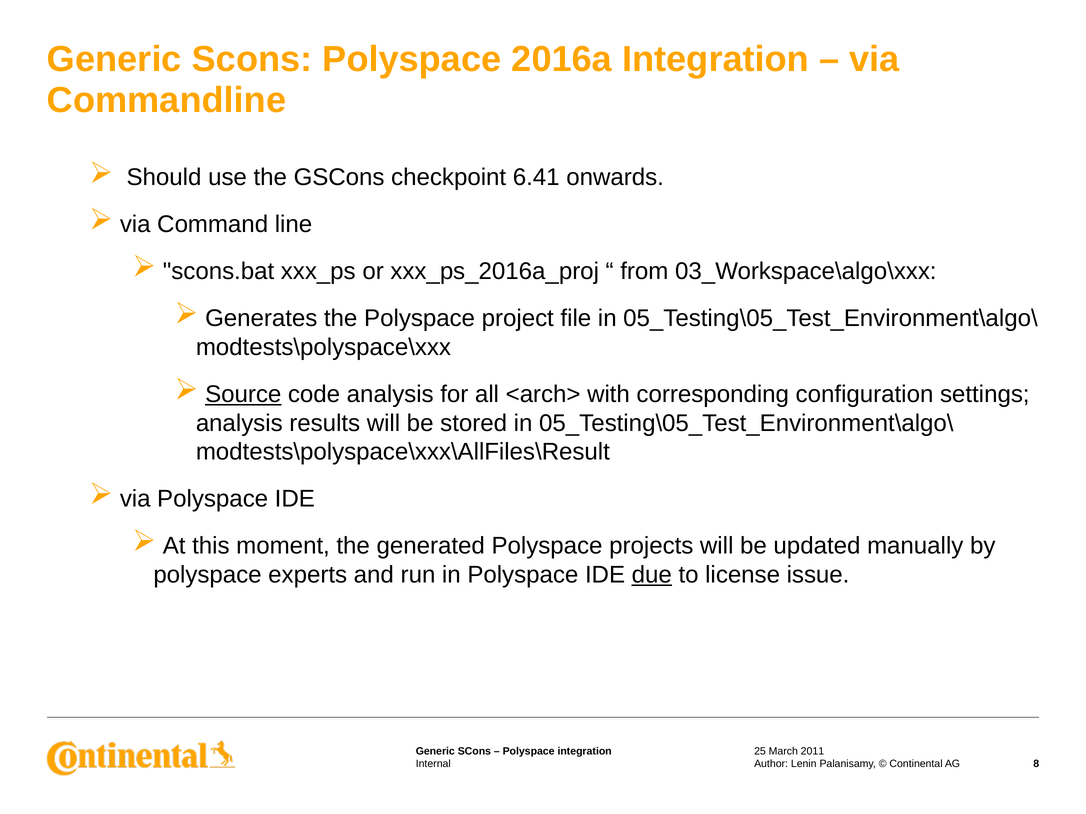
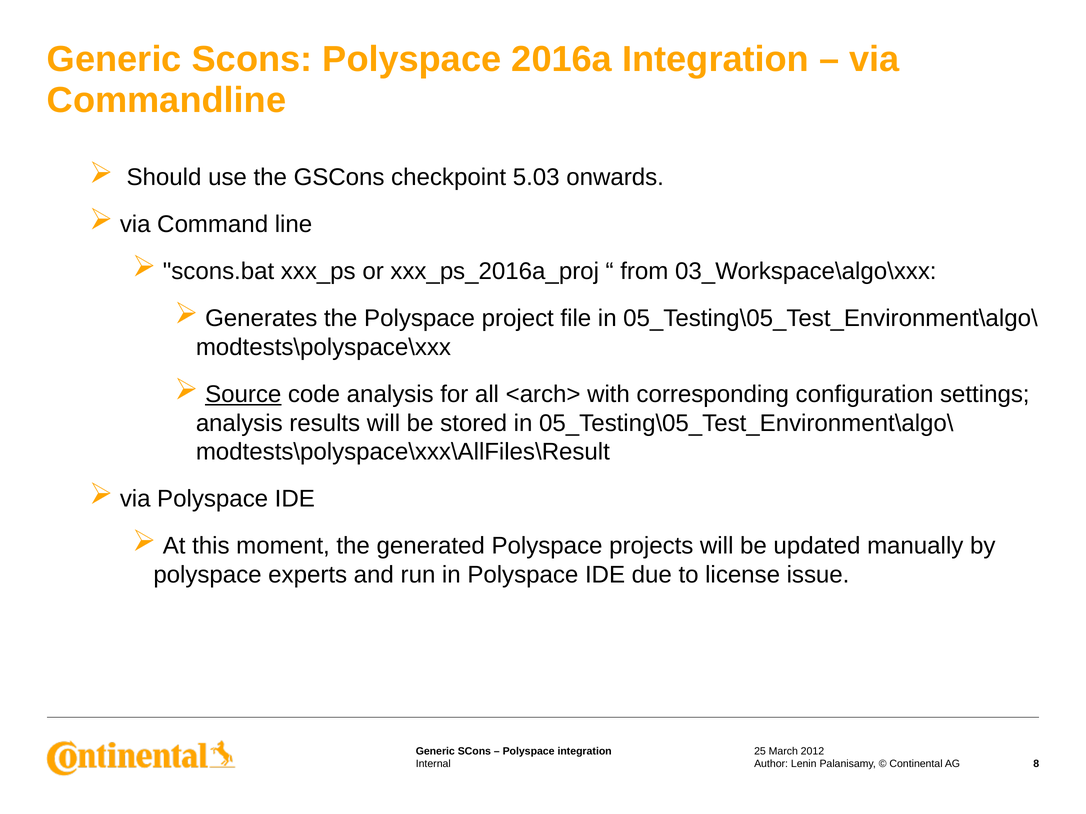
6.41: 6.41 -> 5.03
due underline: present -> none
2011: 2011 -> 2012
